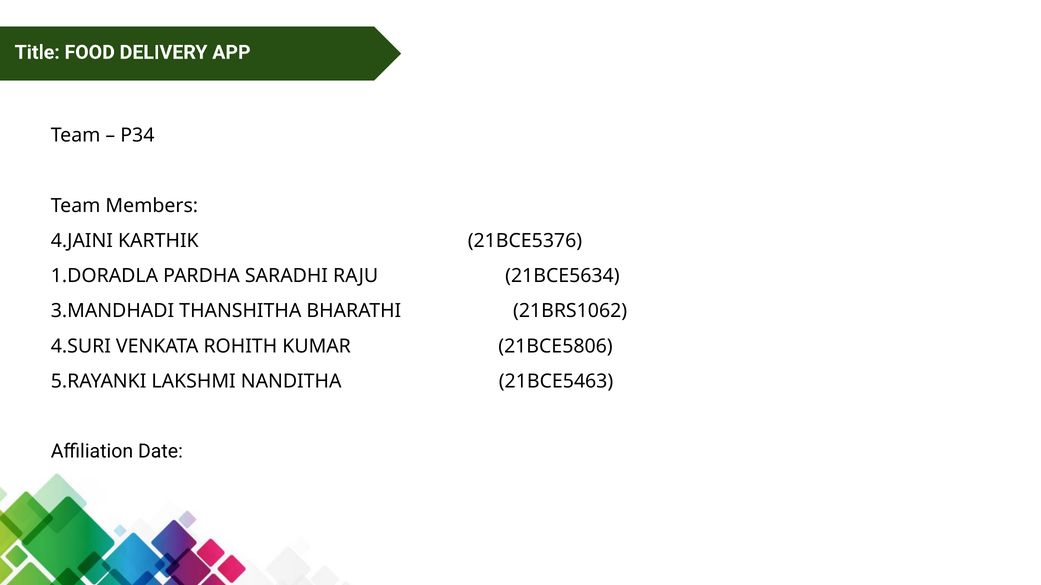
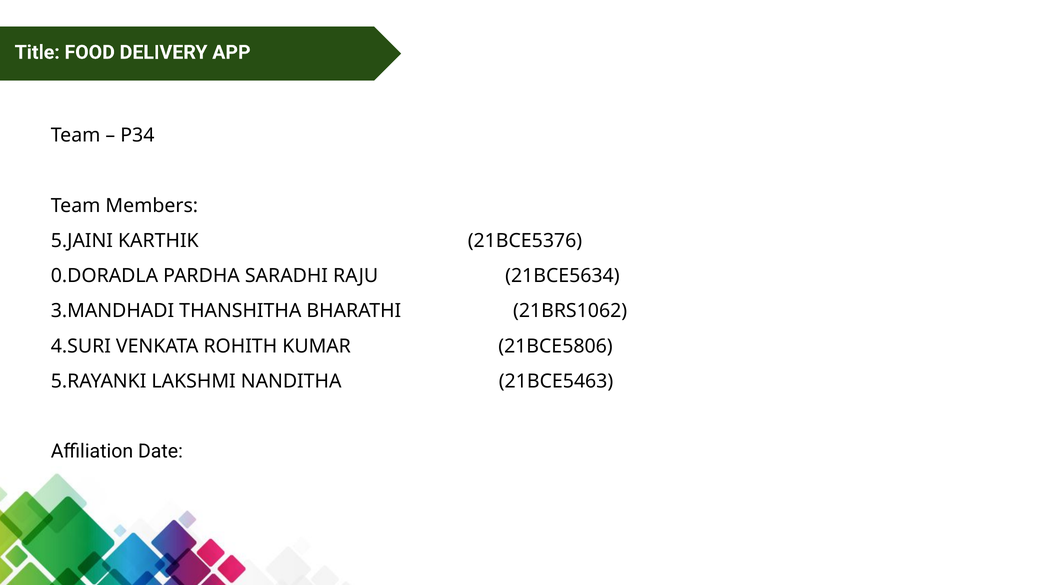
4.JAINI: 4.JAINI -> 5.JAINI
1.DORADLA: 1.DORADLA -> 0.DORADLA
